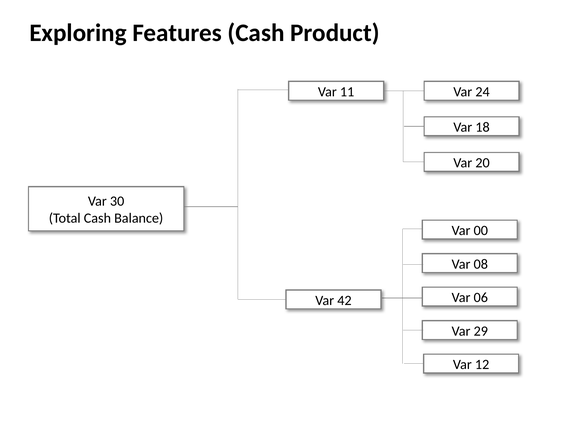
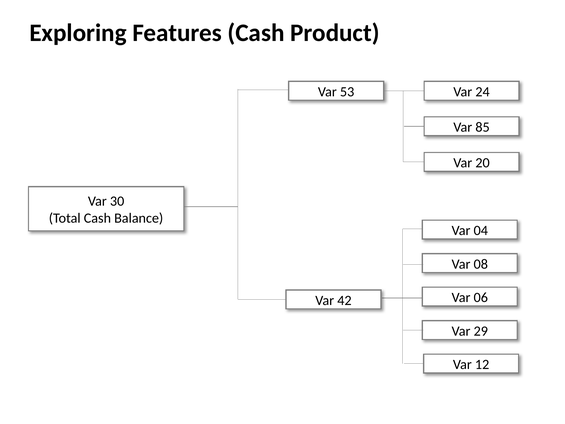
11: 11 -> 53
18: 18 -> 85
00: 00 -> 04
